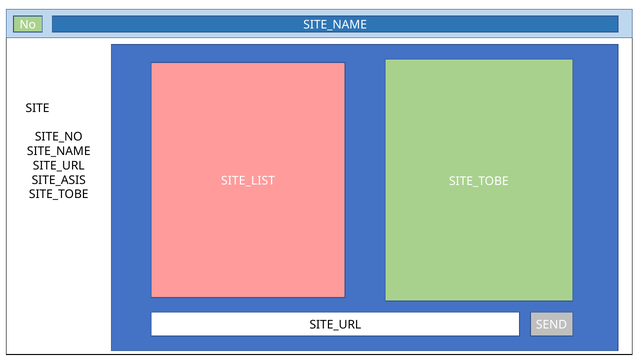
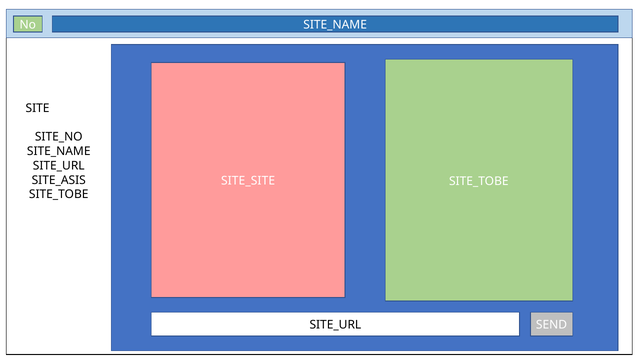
SITE_LIST: SITE_LIST -> SITE_SITE
